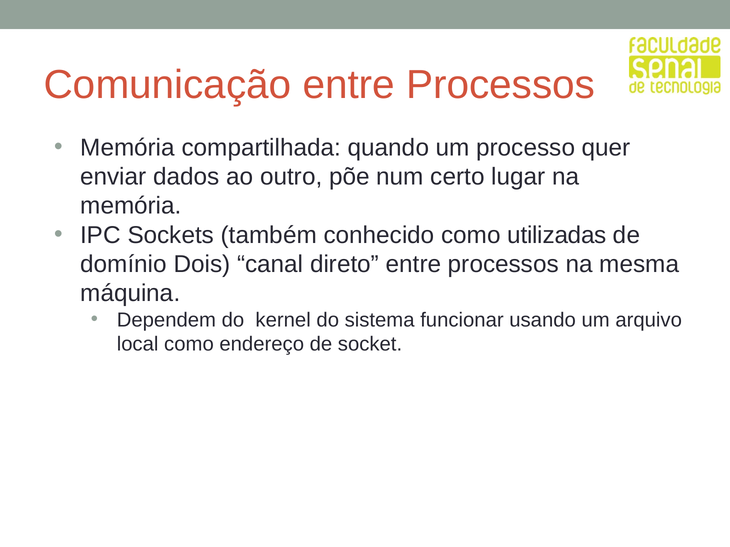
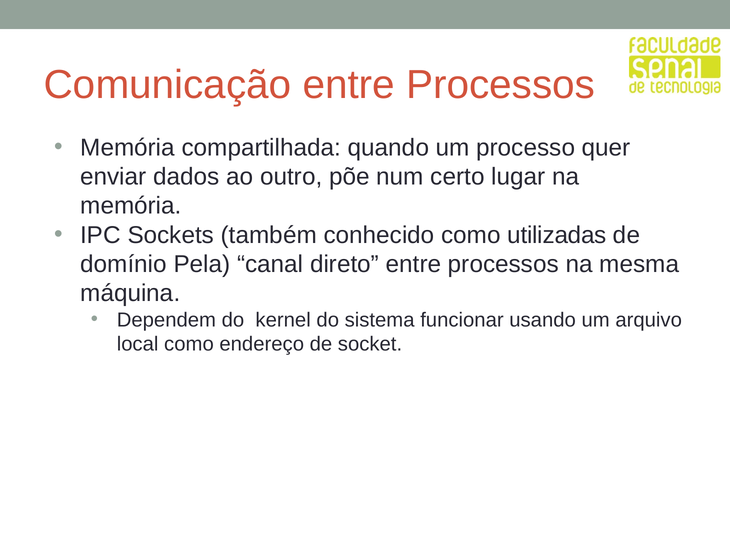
Dois: Dois -> Pela
